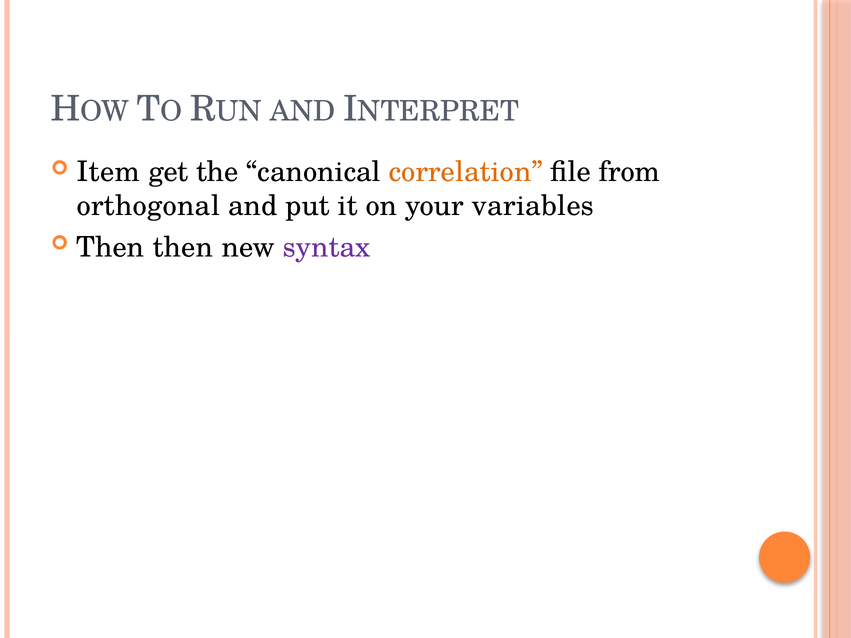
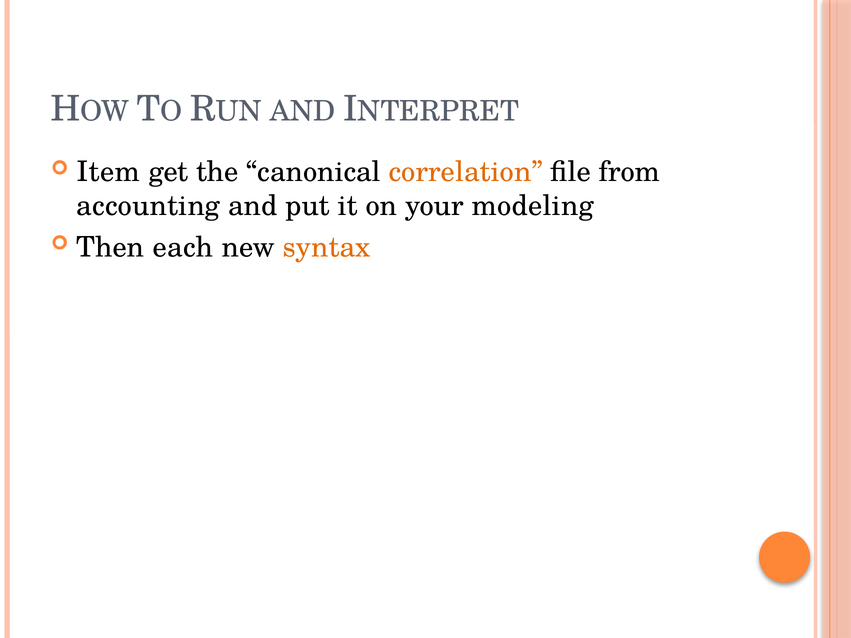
orthogonal: orthogonal -> accounting
variables: variables -> modeling
Then then: then -> each
syntax colour: purple -> orange
